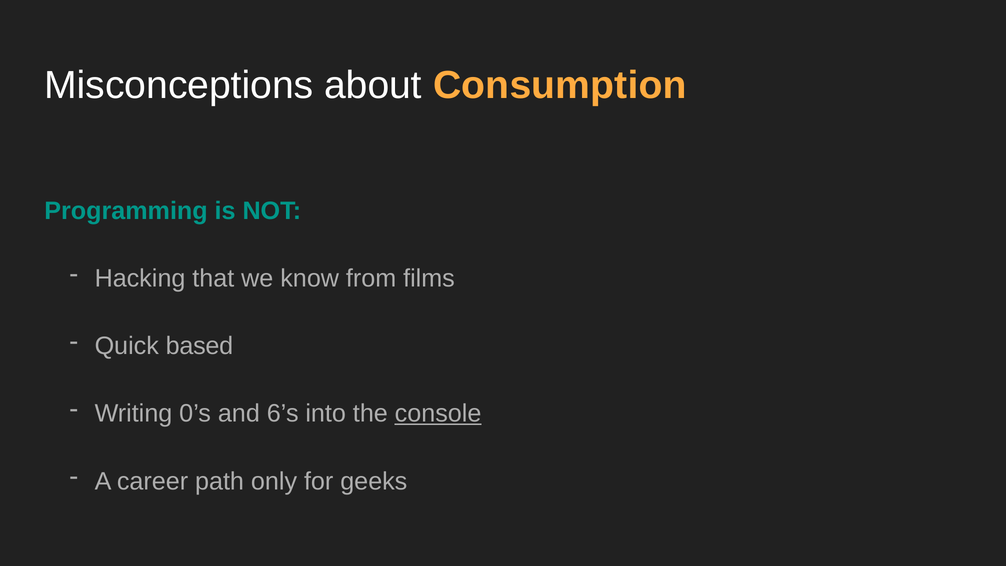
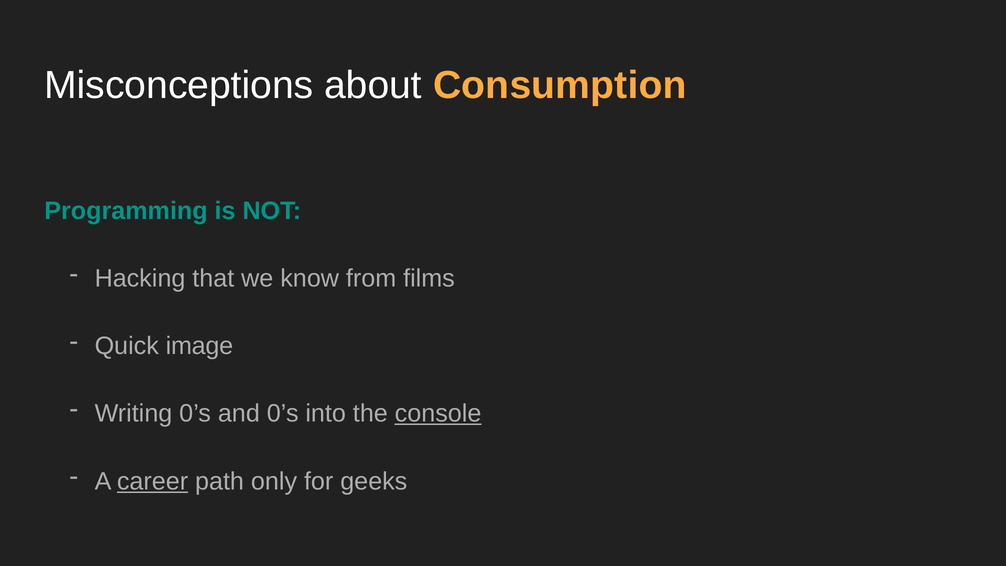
based: based -> image
and 6’s: 6’s -> 0’s
career underline: none -> present
